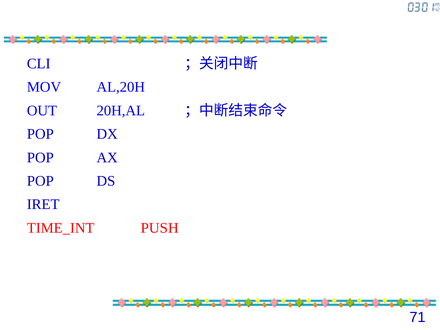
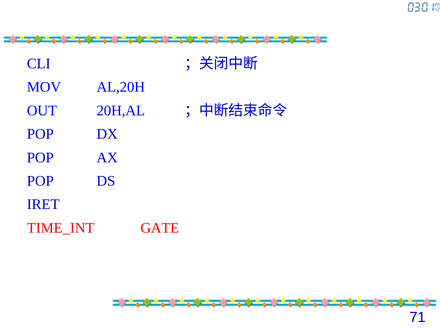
PUSH: PUSH -> GATE
